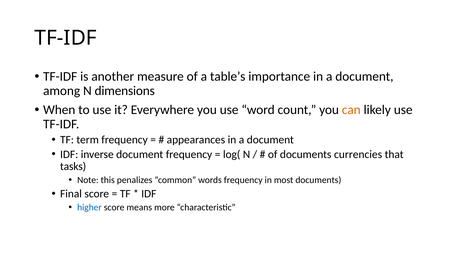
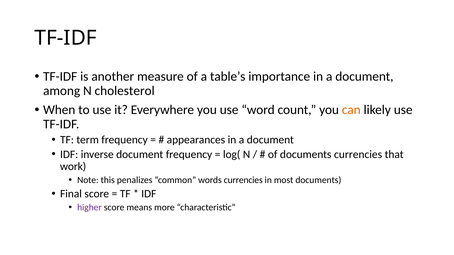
dimensions: dimensions -> cholesterol
tasks: tasks -> work
words frequency: frequency -> currencies
higher colour: blue -> purple
